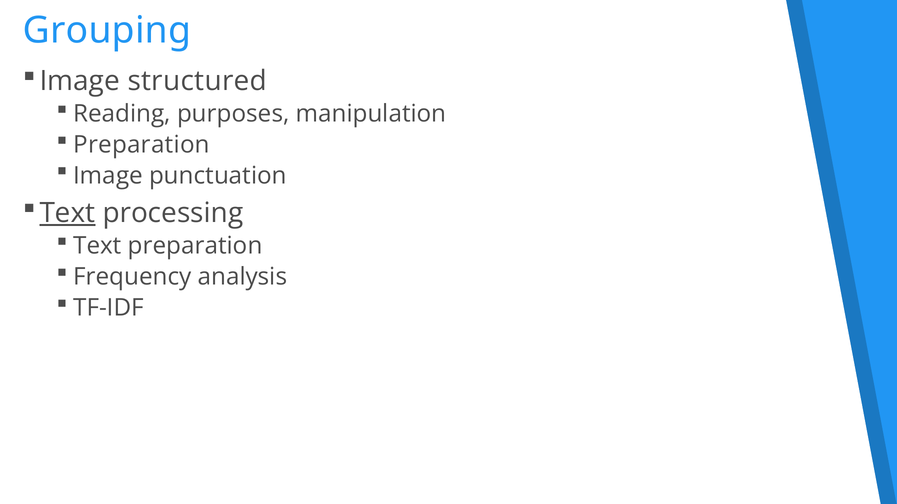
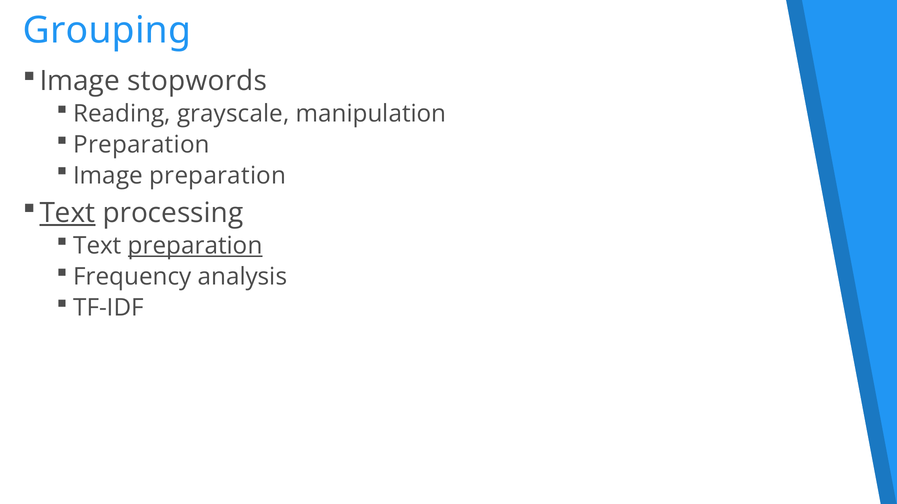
structured: structured -> stopwords
purposes: purposes -> grayscale
Image punctuation: punctuation -> preparation
preparation at (195, 246) underline: none -> present
